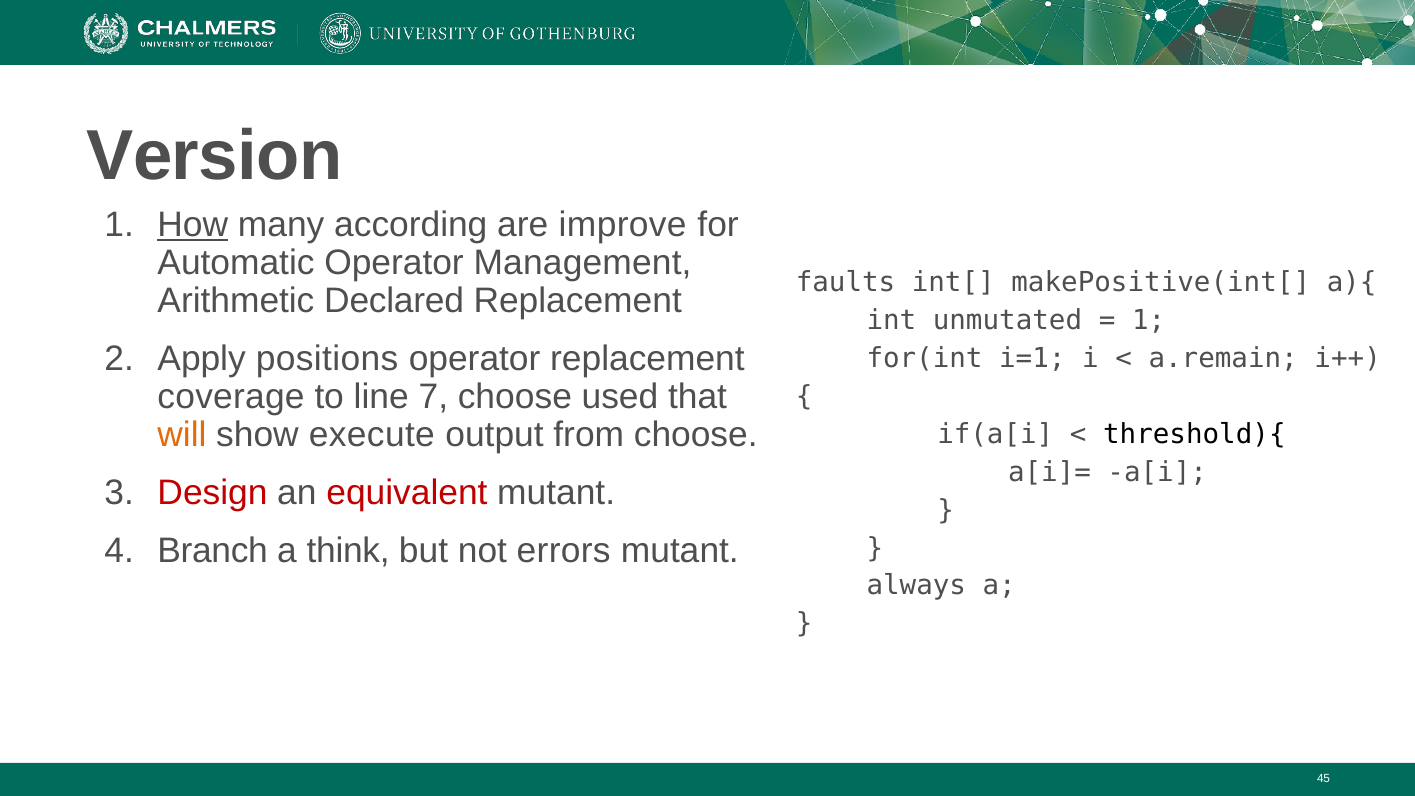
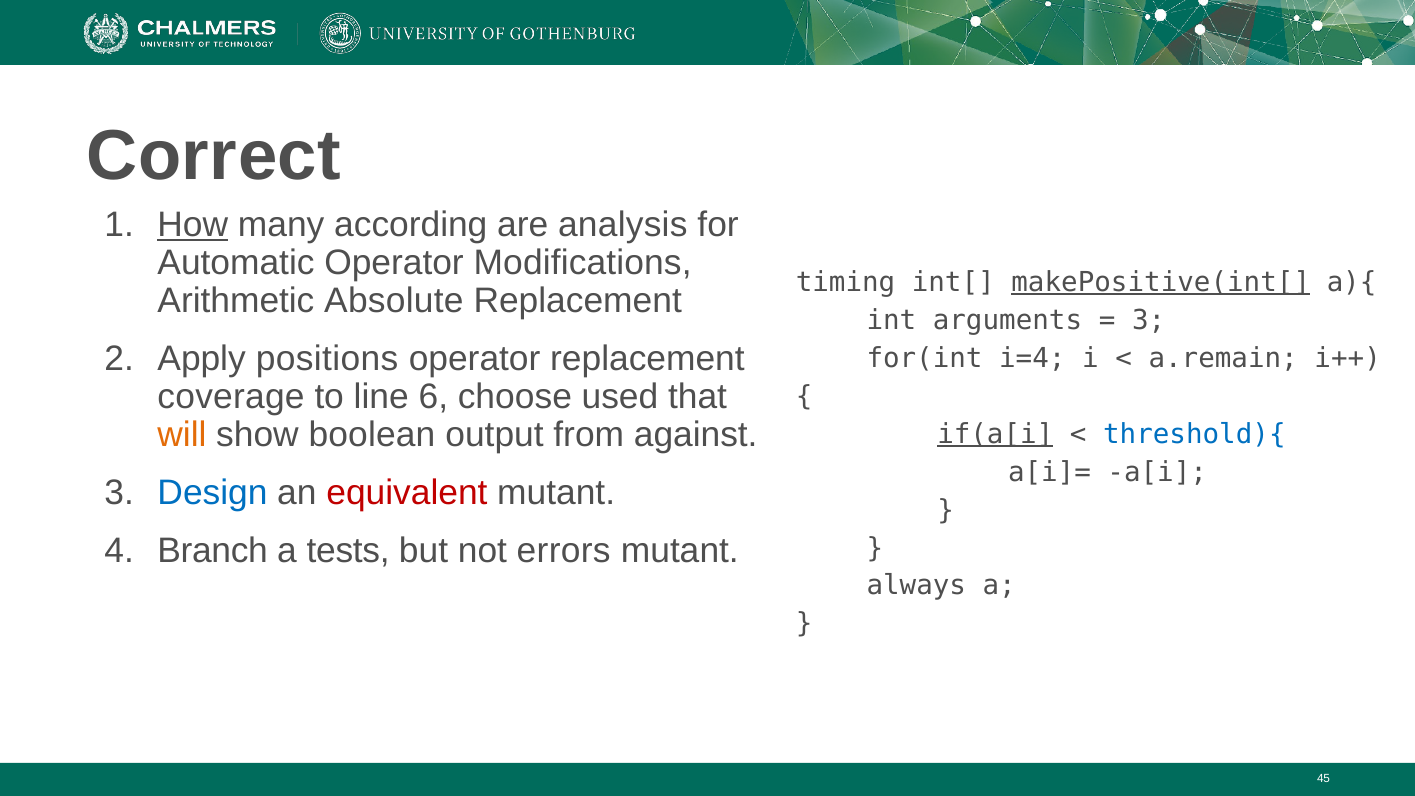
Version: Version -> Correct
improve: improve -> analysis
Management: Management -> Modifications
faults: faults -> timing
makePositive(int[ underline: none -> present
Declared: Declared -> Absolute
unmutated: unmutated -> arguments
1 at (1149, 320): 1 -> 3
i=1: i=1 -> i=4
7: 7 -> 6
execute: execute -> boolean
from choose: choose -> against
if(a[i underline: none -> present
threshold){ colour: black -> blue
Design colour: red -> blue
think: think -> tests
